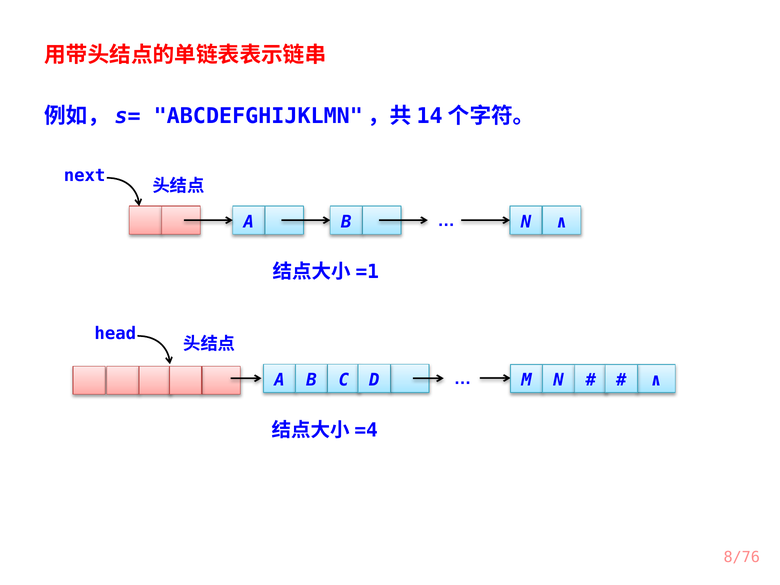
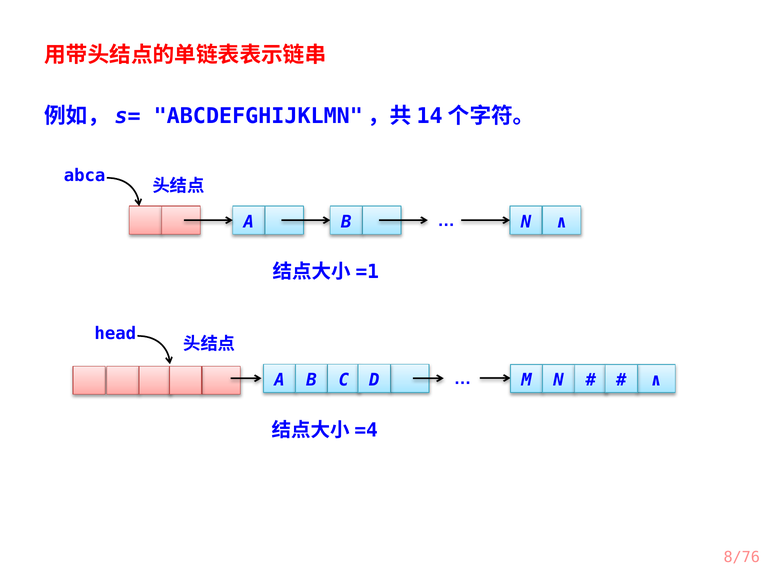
next: next -> abca
